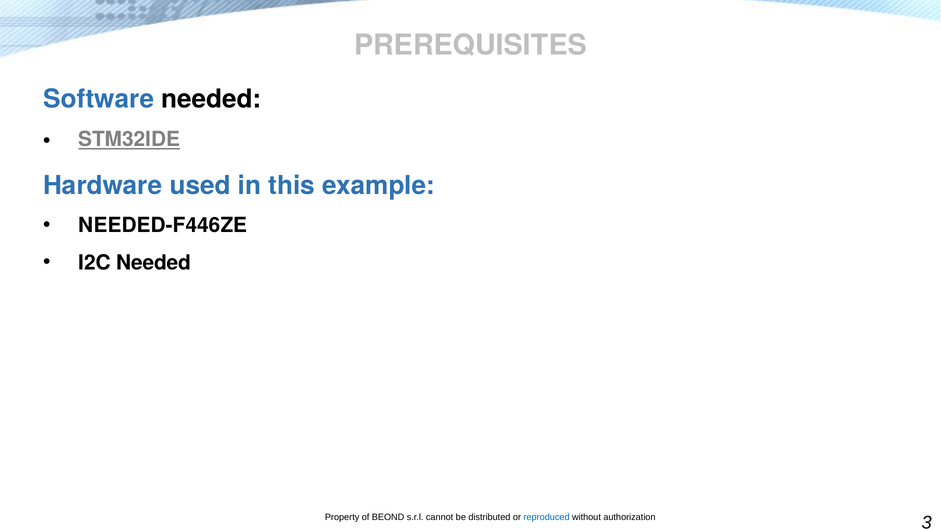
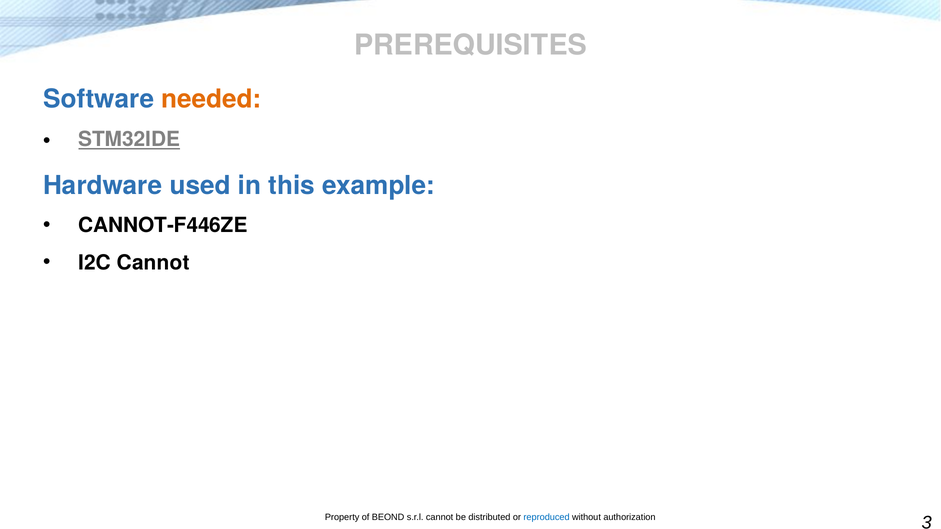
needed at (212, 99) colour: black -> orange
NEEDED-F446ZE: NEEDED-F446ZE -> CANNOT-F446ZE
I2C Needed: Needed -> Cannot
